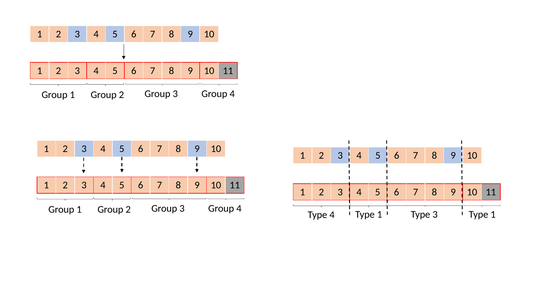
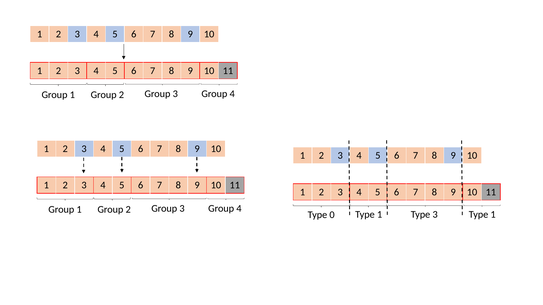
Type 4: 4 -> 0
